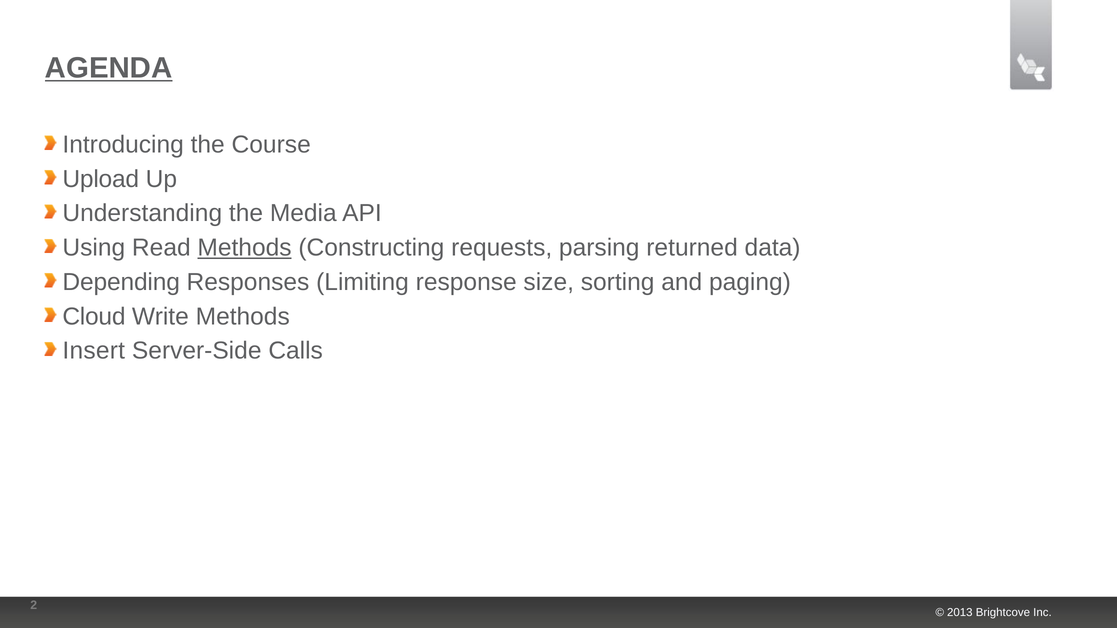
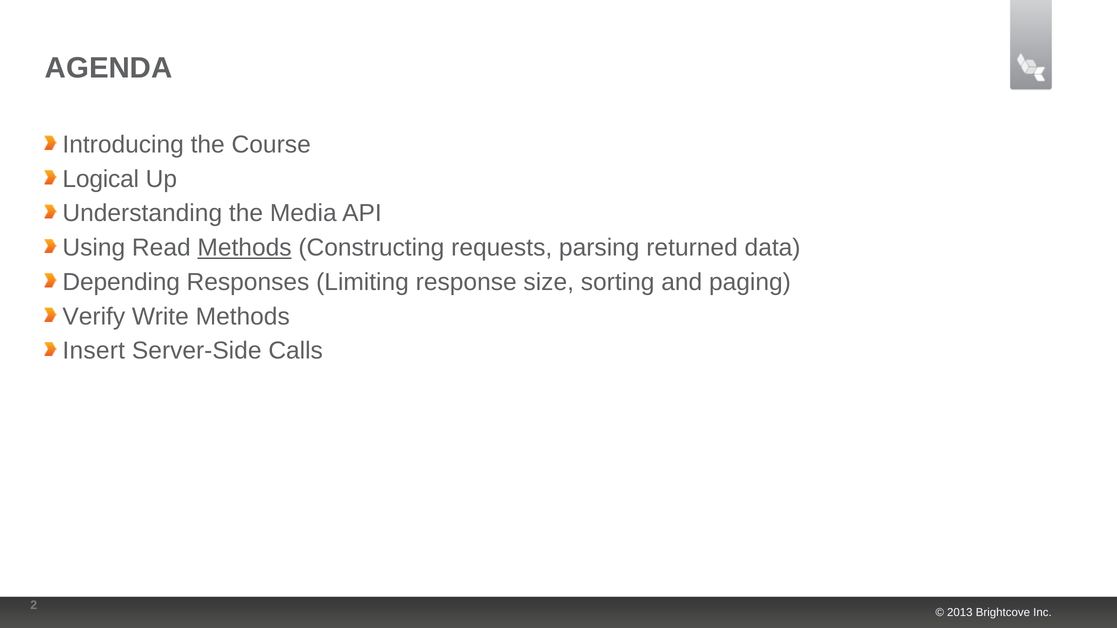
AGENDA underline: present -> none
Upload: Upload -> Logical
Cloud: Cloud -> Verify
